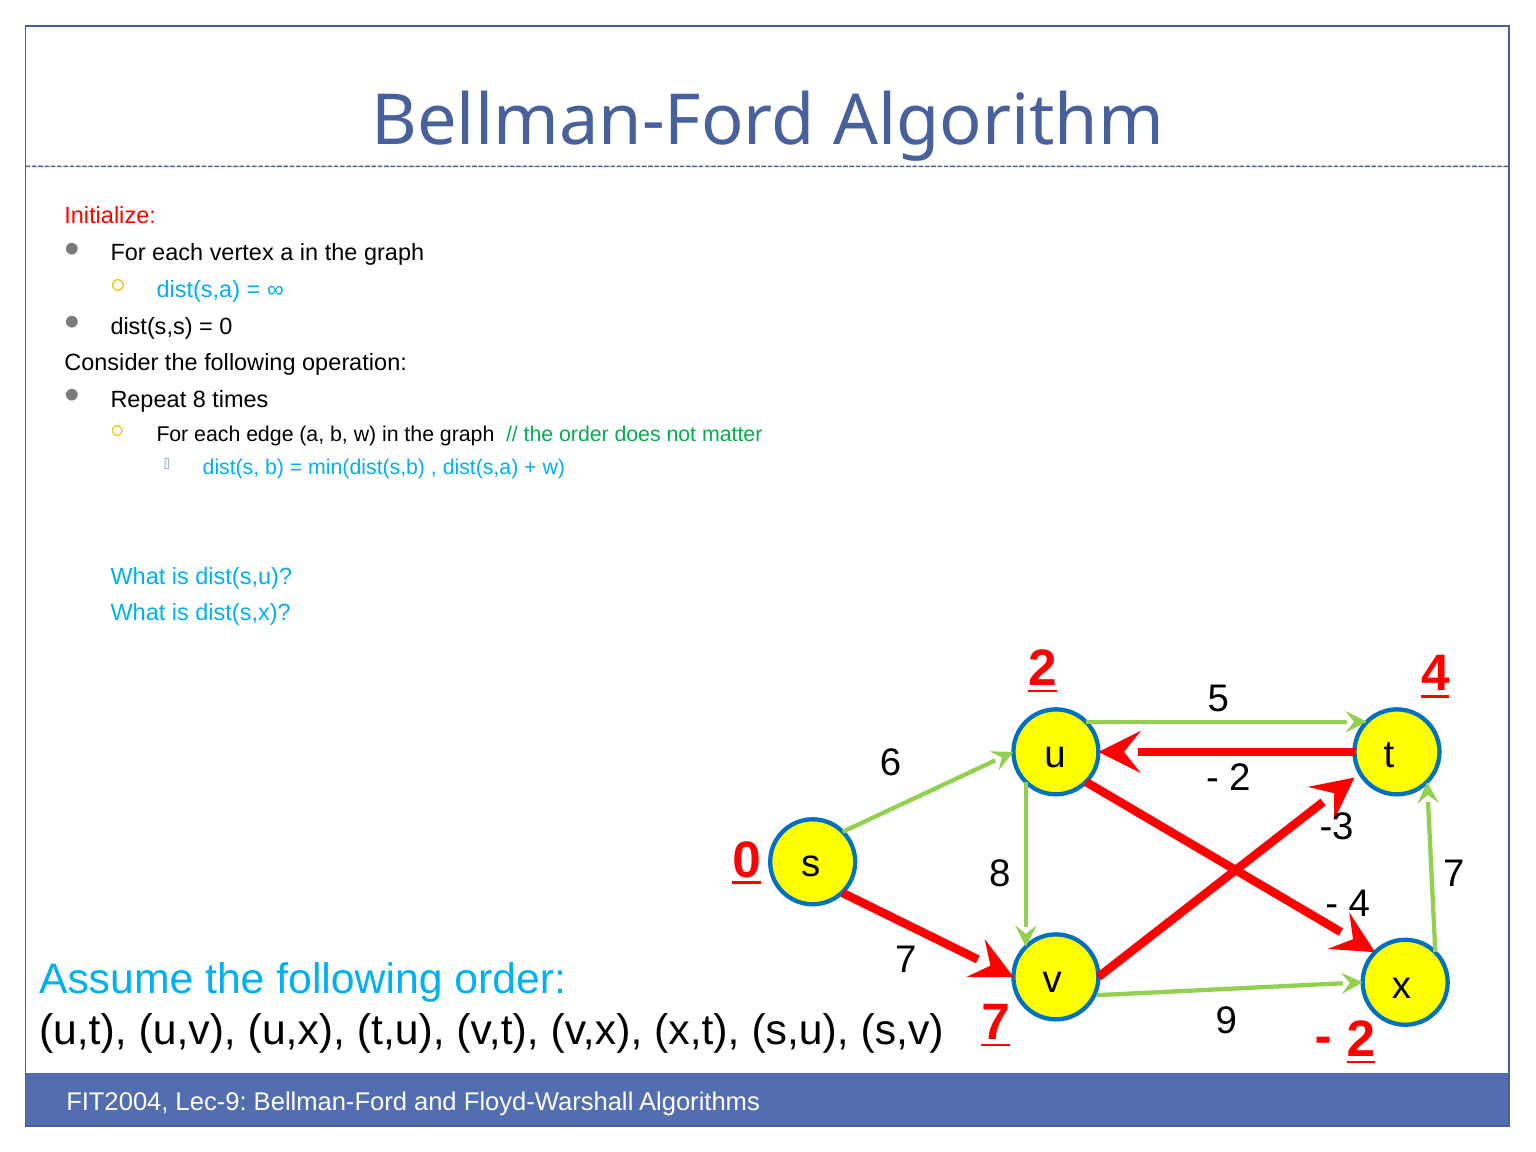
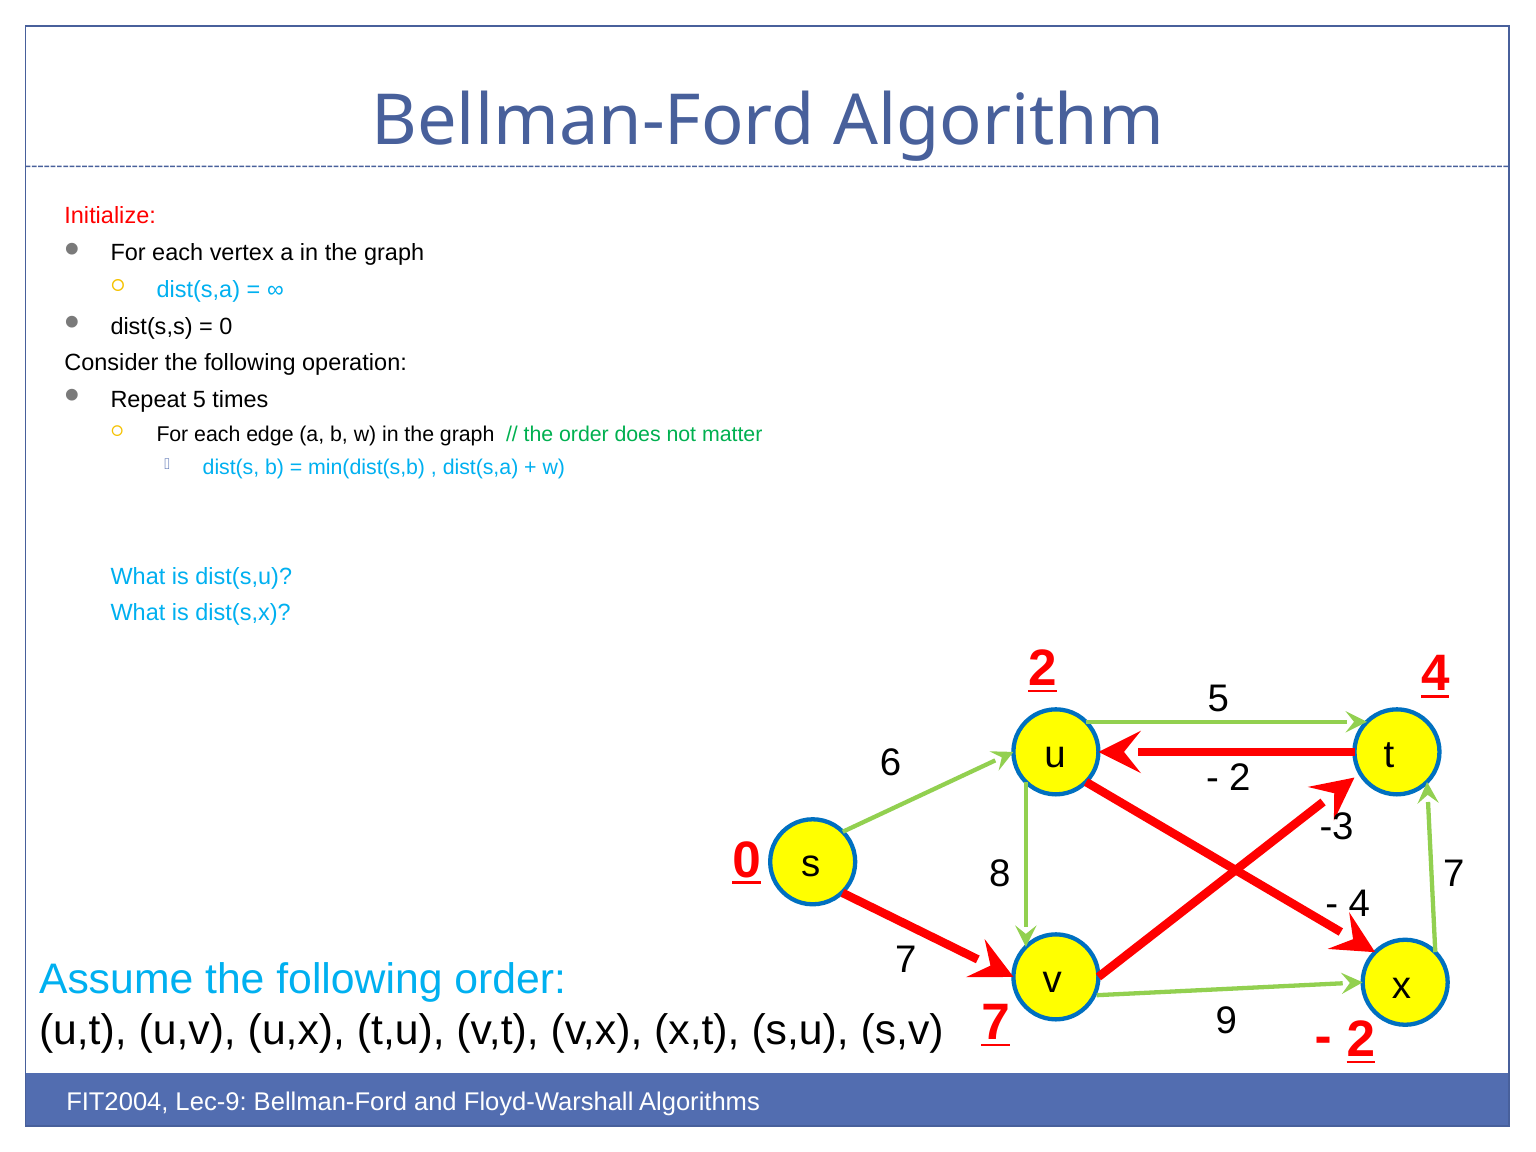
Repeat 8: 8 -> 5
